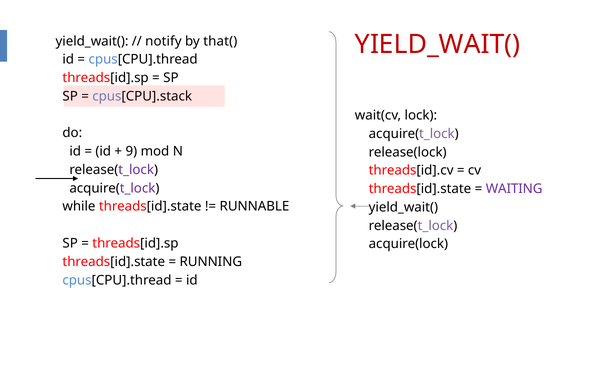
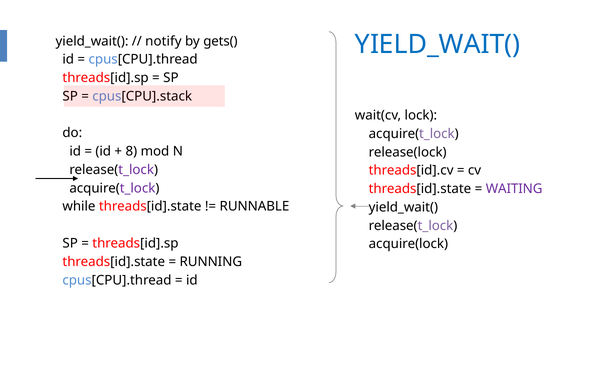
YIELD_WAIT( at (438, 44) colour: red -> blue
that(: that( -> gets(
9: 9 -> 8
